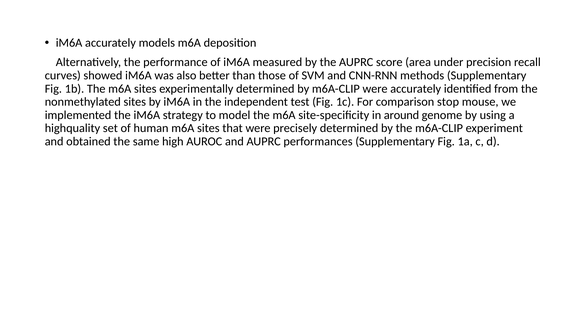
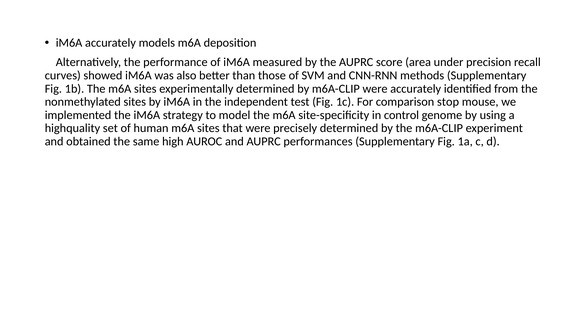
around: around -> control
